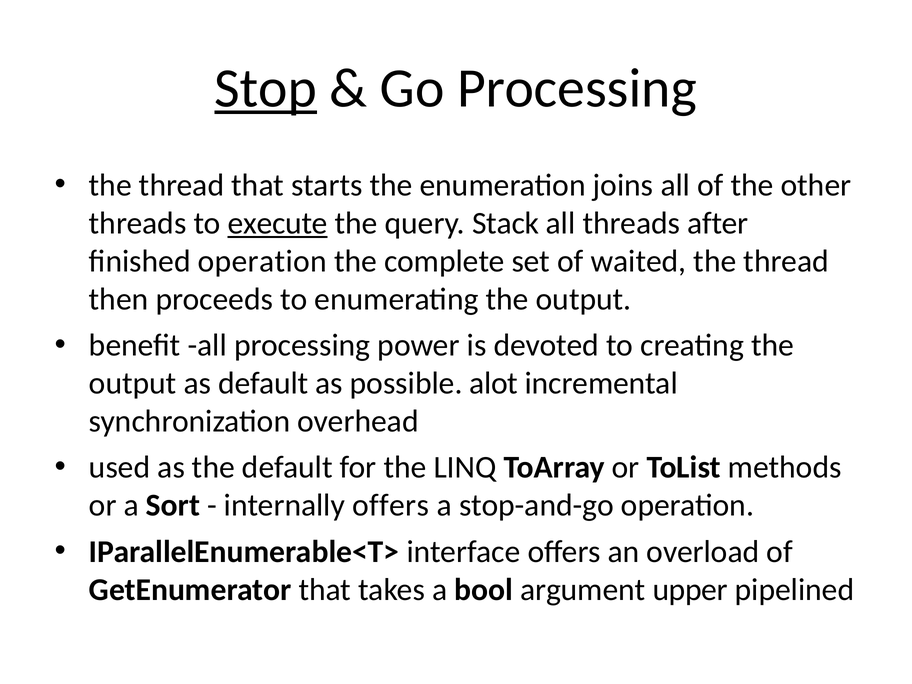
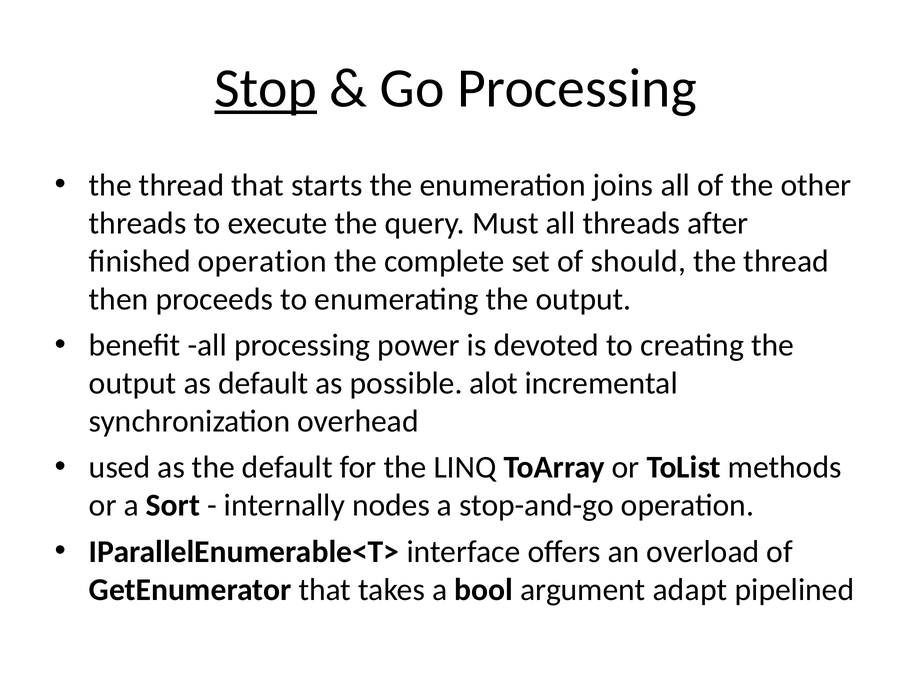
execute underline: present -> none
Stack: Stack -> Must
waited: waited -> should
internally offers: offers -> nodes
upper: upper -> adapt
